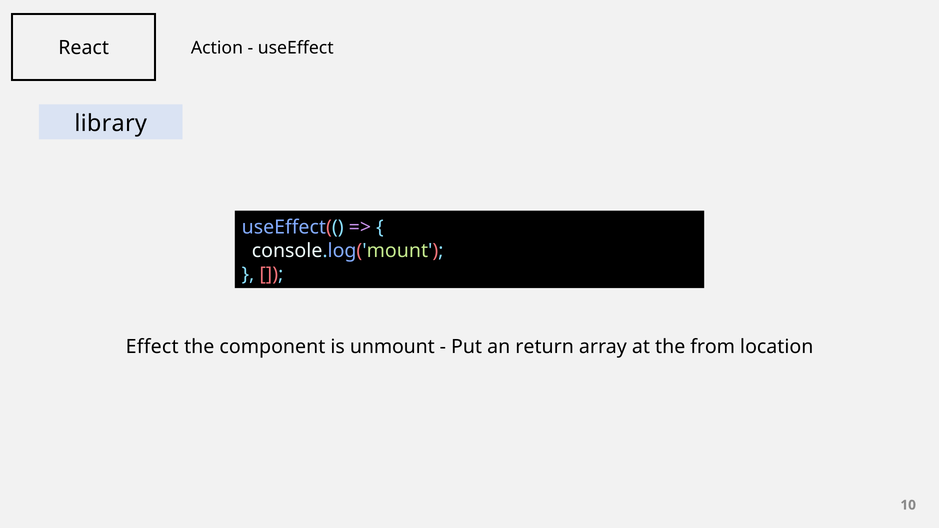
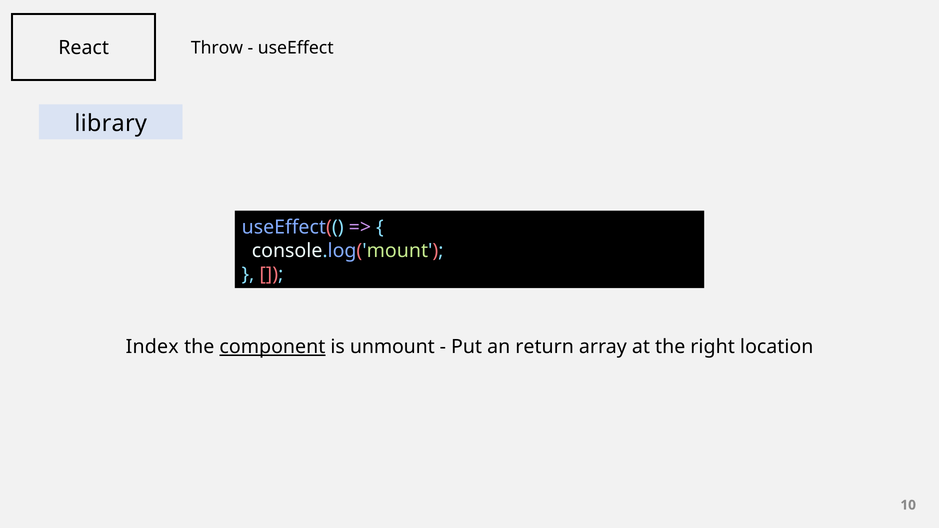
Action: Action -> Throw
Effect: Effect -> Index
component underline: none -> present
from: from -> right
